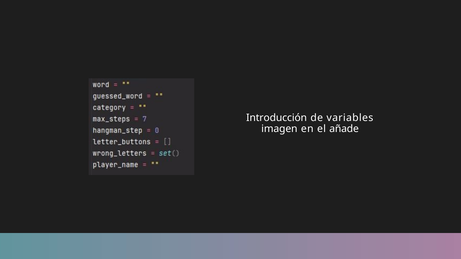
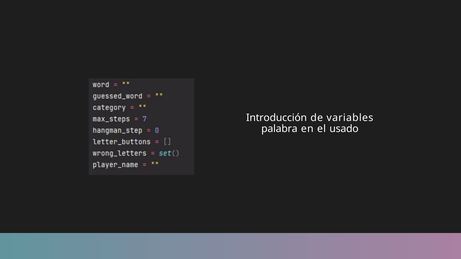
imagen: imagen -> palabra
añade: añade -> usado
